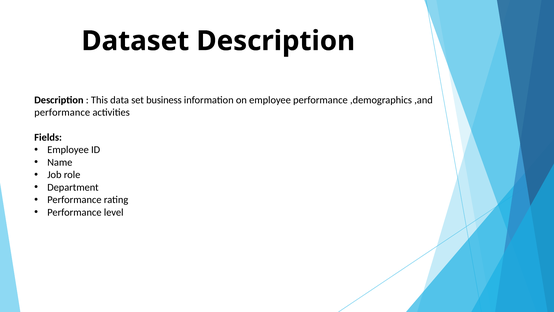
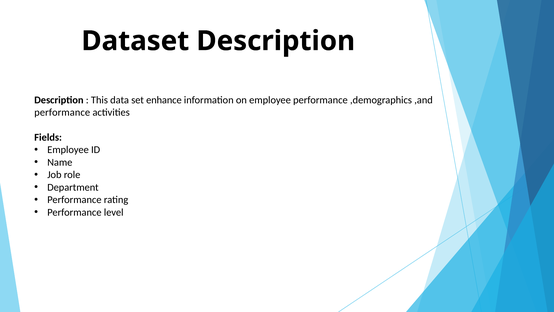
business: business -> enhance
